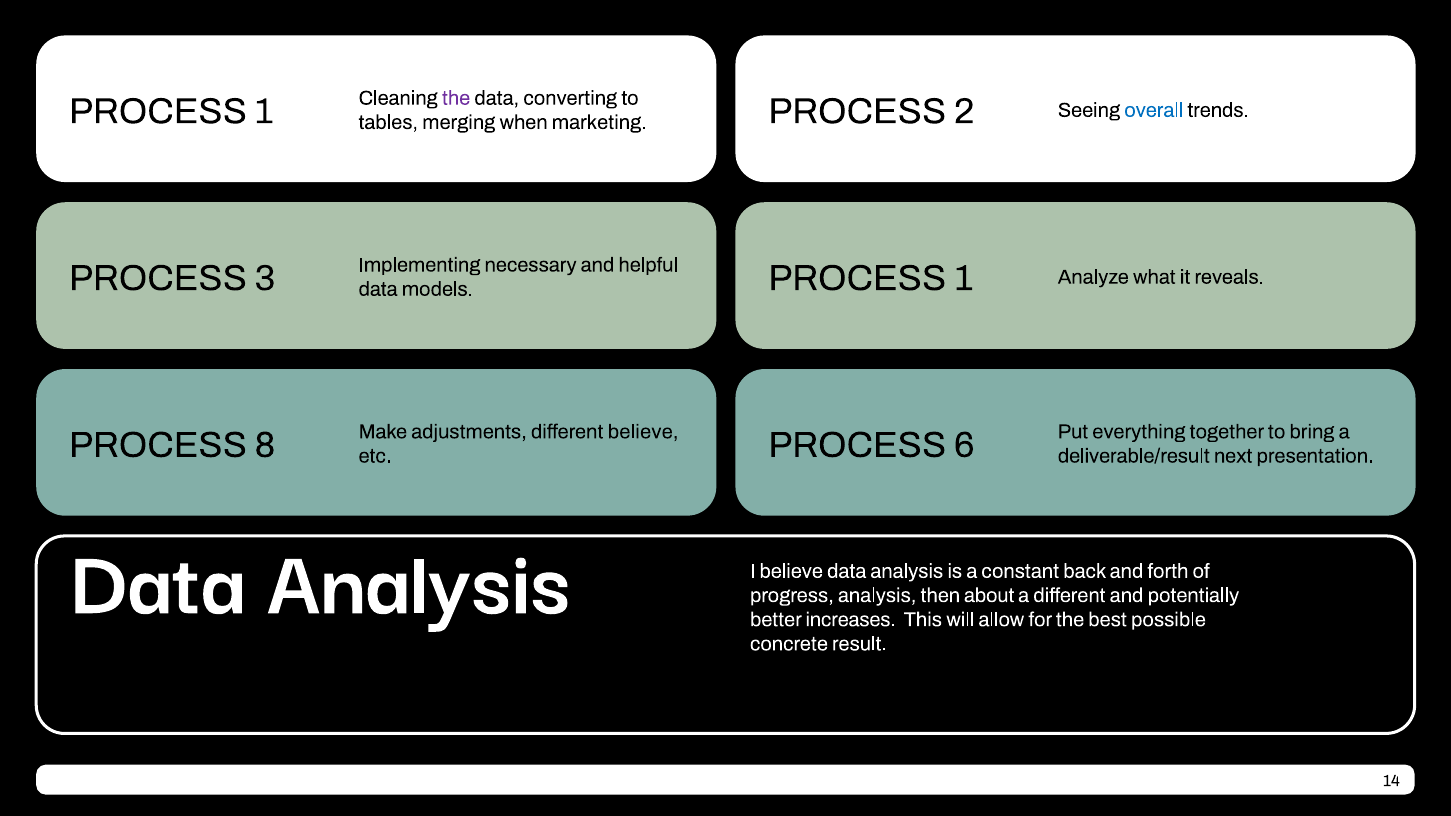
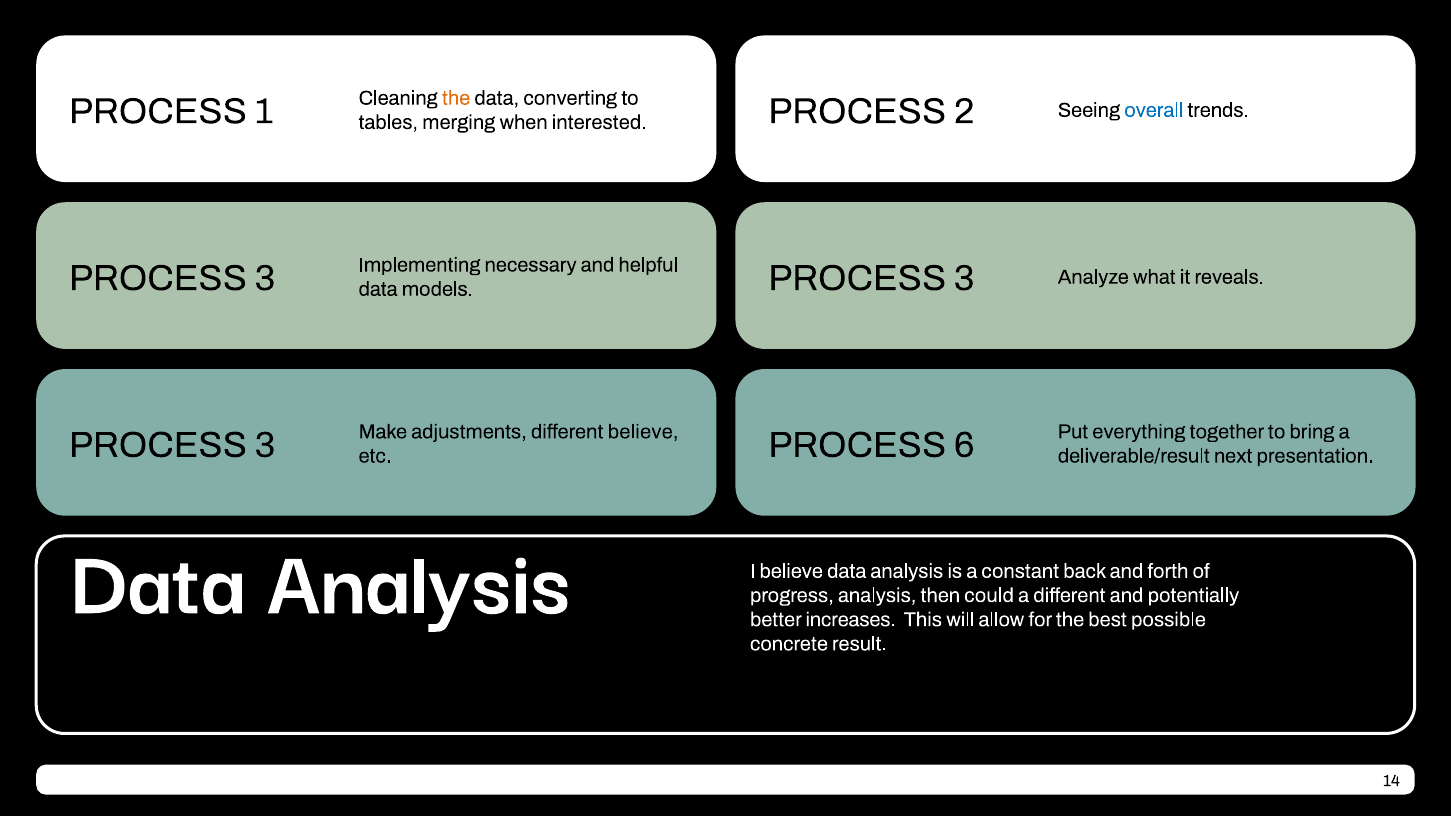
the at (456, 98) colour: purple -> orange
marketing: marketing -> interested
1 at (964, 278): 1 -> 3
8 at (265, 445): 8 -> 3
about: about -> could
